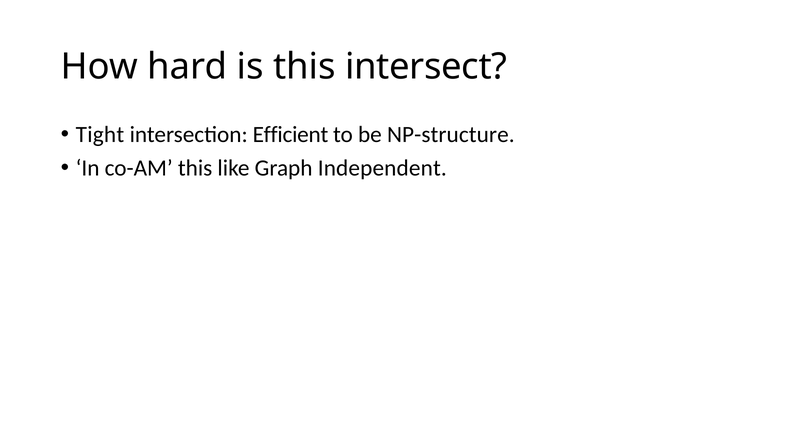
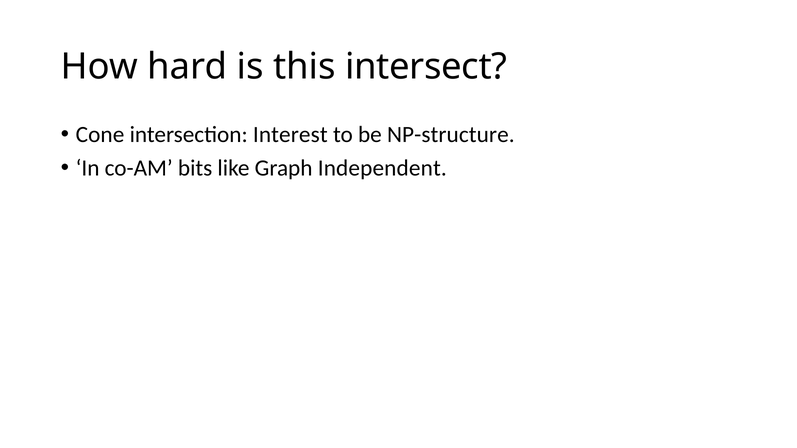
Tight: Tight -> Cone
Efficient: Efficient -> Interest
co-AM this: this -> bits
